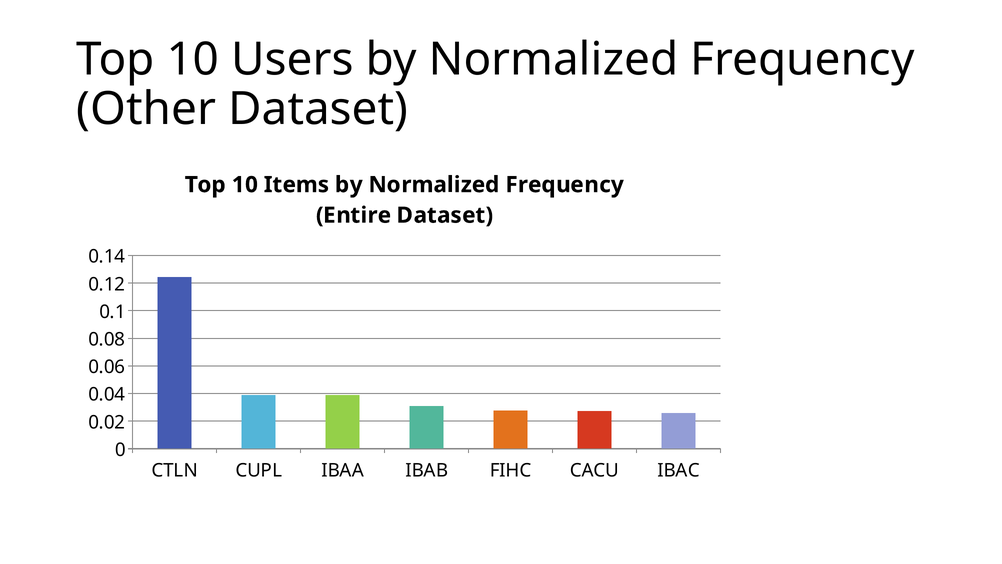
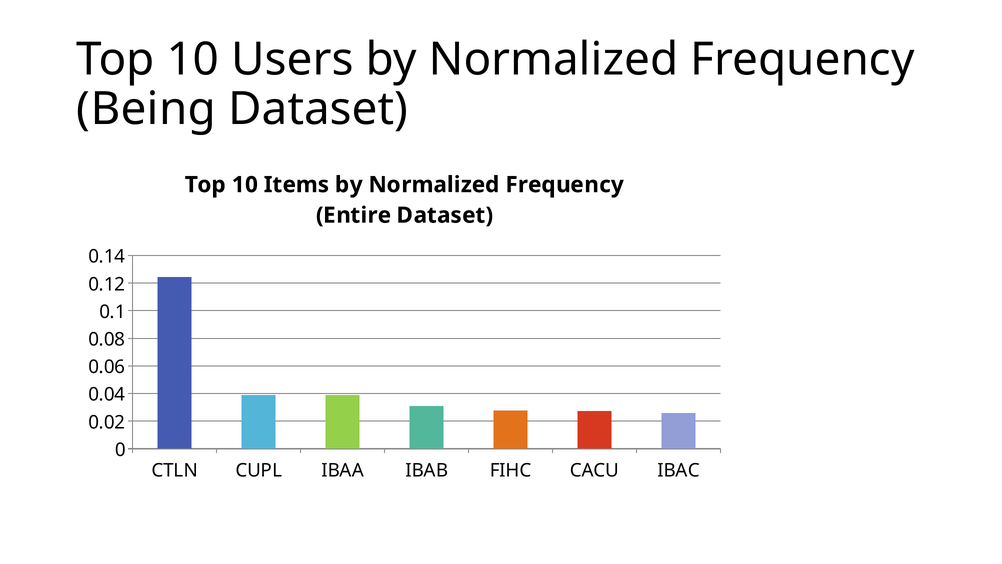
Other: Other -> Being
